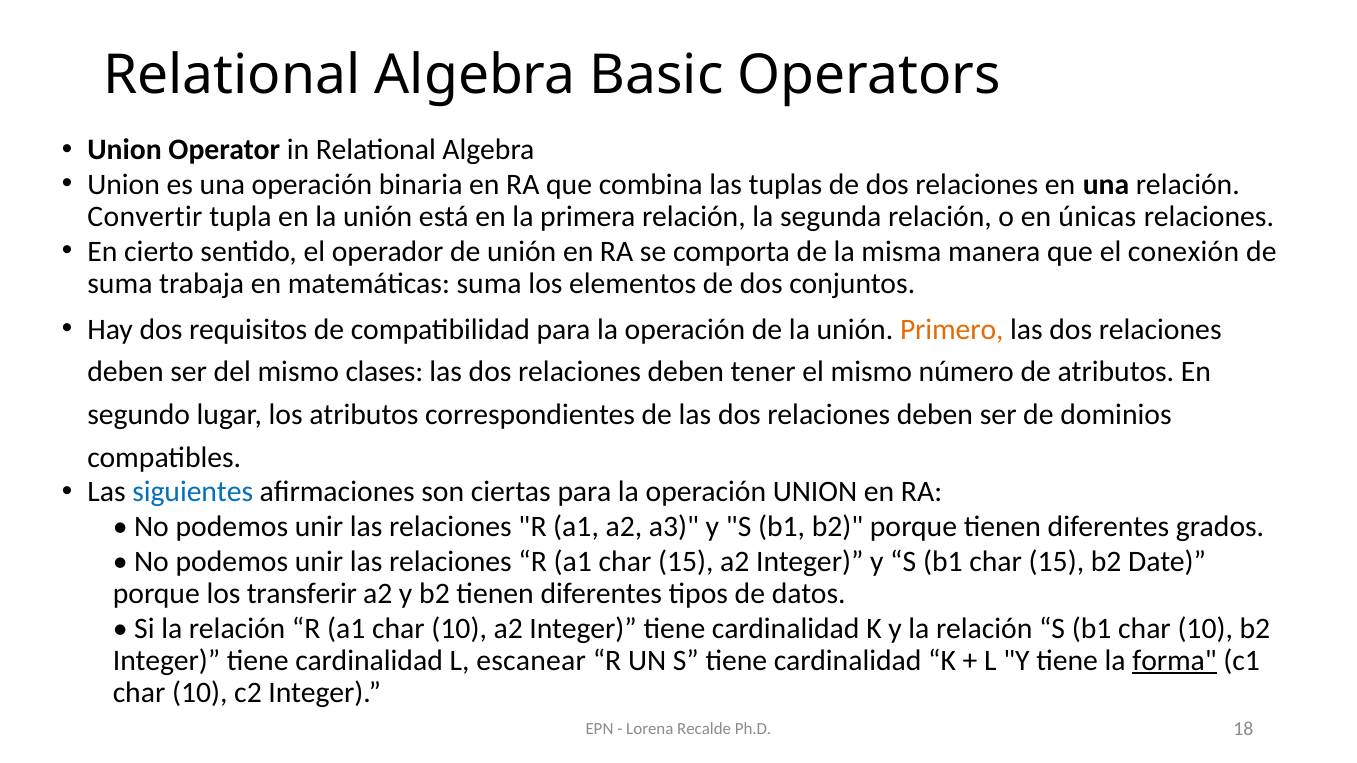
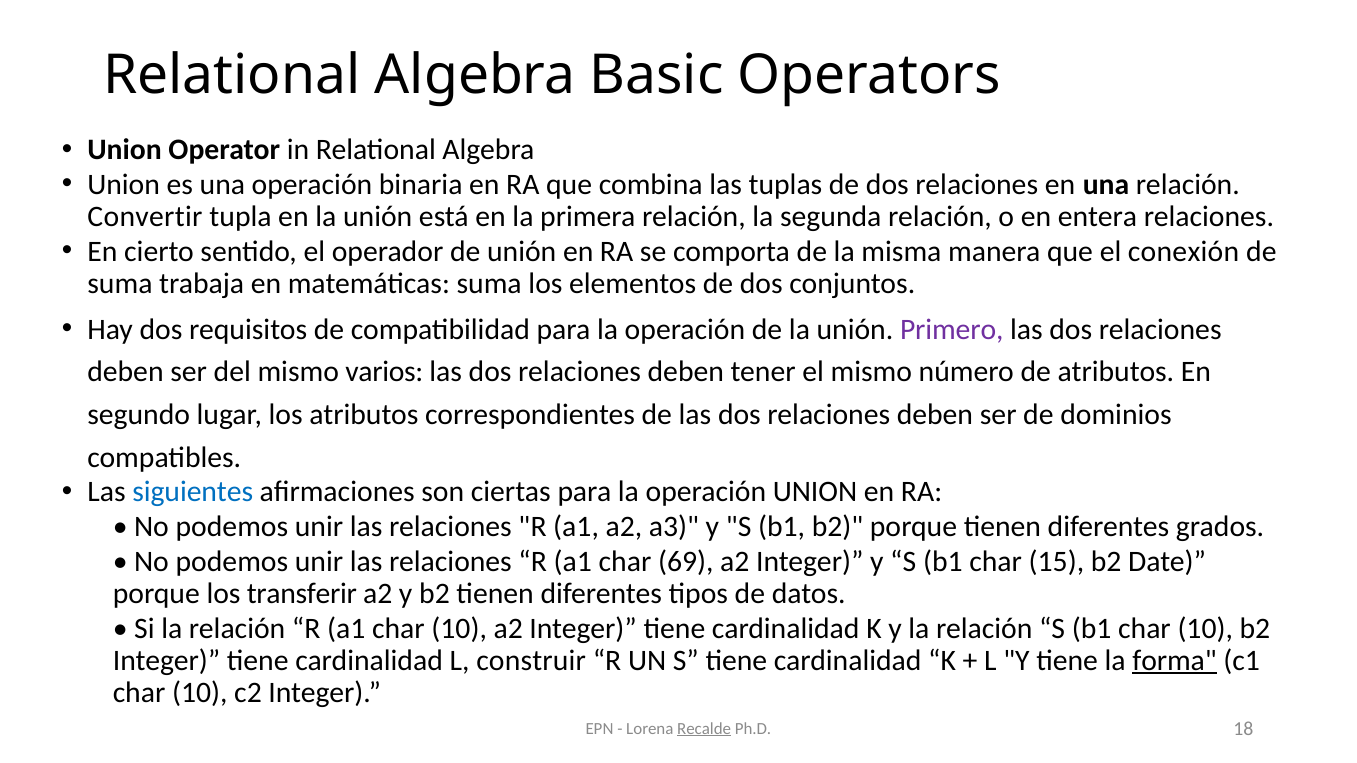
únicas: únicas -> entera
Primero colour: orange -> purple
clases: clases -> varios
a1 char 15: 15 -> 69
escanear: escanear -> construir
Recalde underline: none -> present
